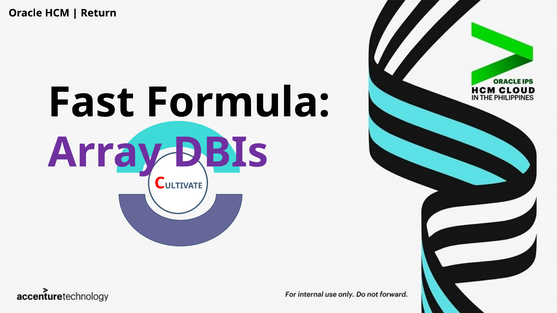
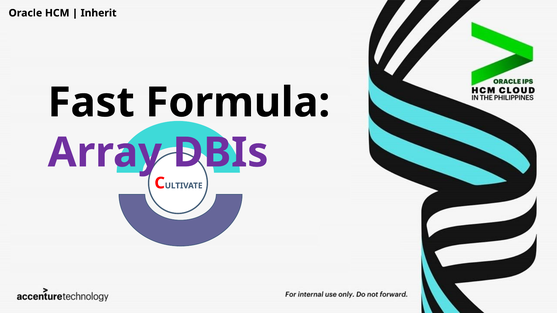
Return: Return -> Inherit
